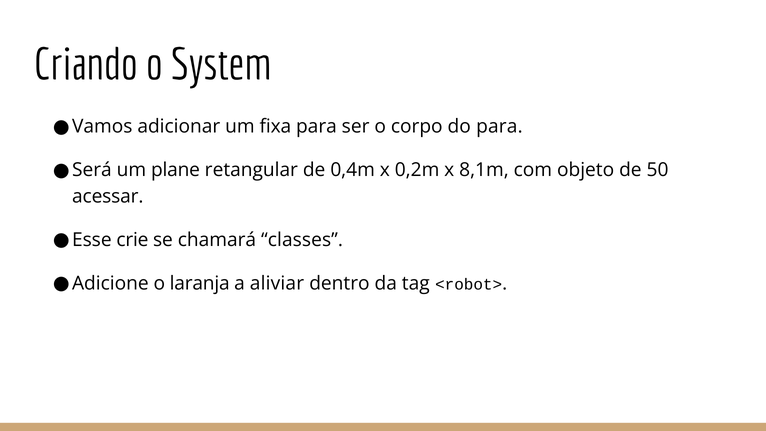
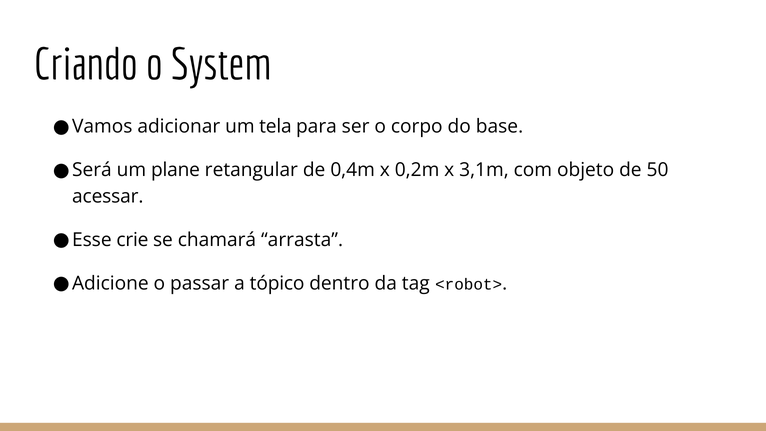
fixa: fixa -> tela
do para: para -> base
8,1m: 8,1m -> 3,1m
classes: classes -> arrasta
laranja: laranja -> passar
aliviar: aliviar -> tópico
